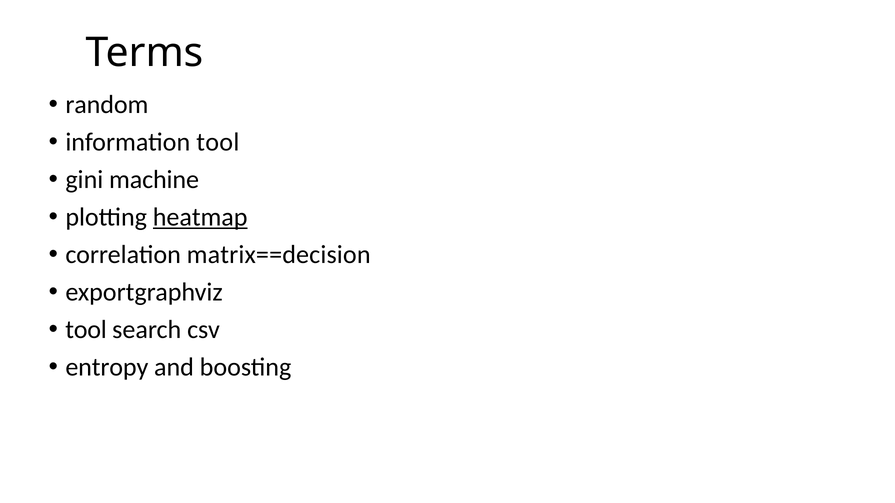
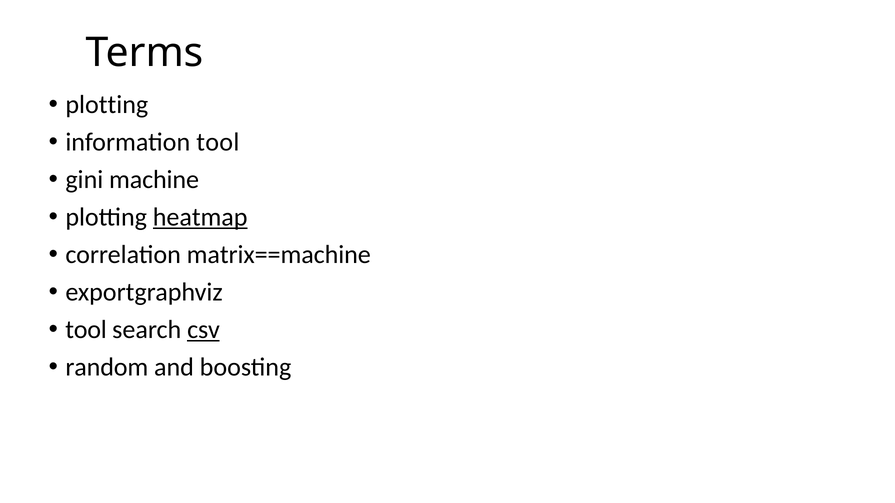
random at (107, 105): random -> plotting
matrix==decision: matrix==decision -> matrix==machine
csv underline: none -> present
entropy: entropy -> random
